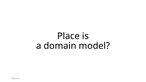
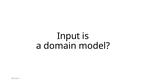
Place: Place -> Input
